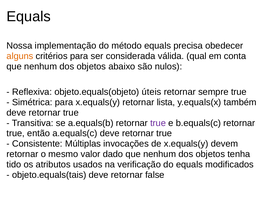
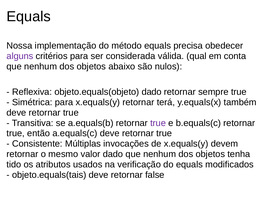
alguns colour: orange -> purple
objeto.equals(objeto úteis: úteis -> dado
lista: lista -> terá
